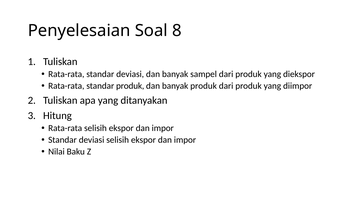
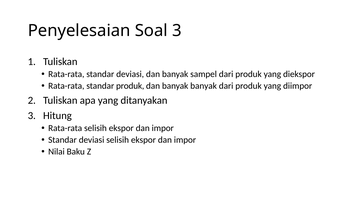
Soal 8: 8 -> 3
banyak produk: produk -> banyak
